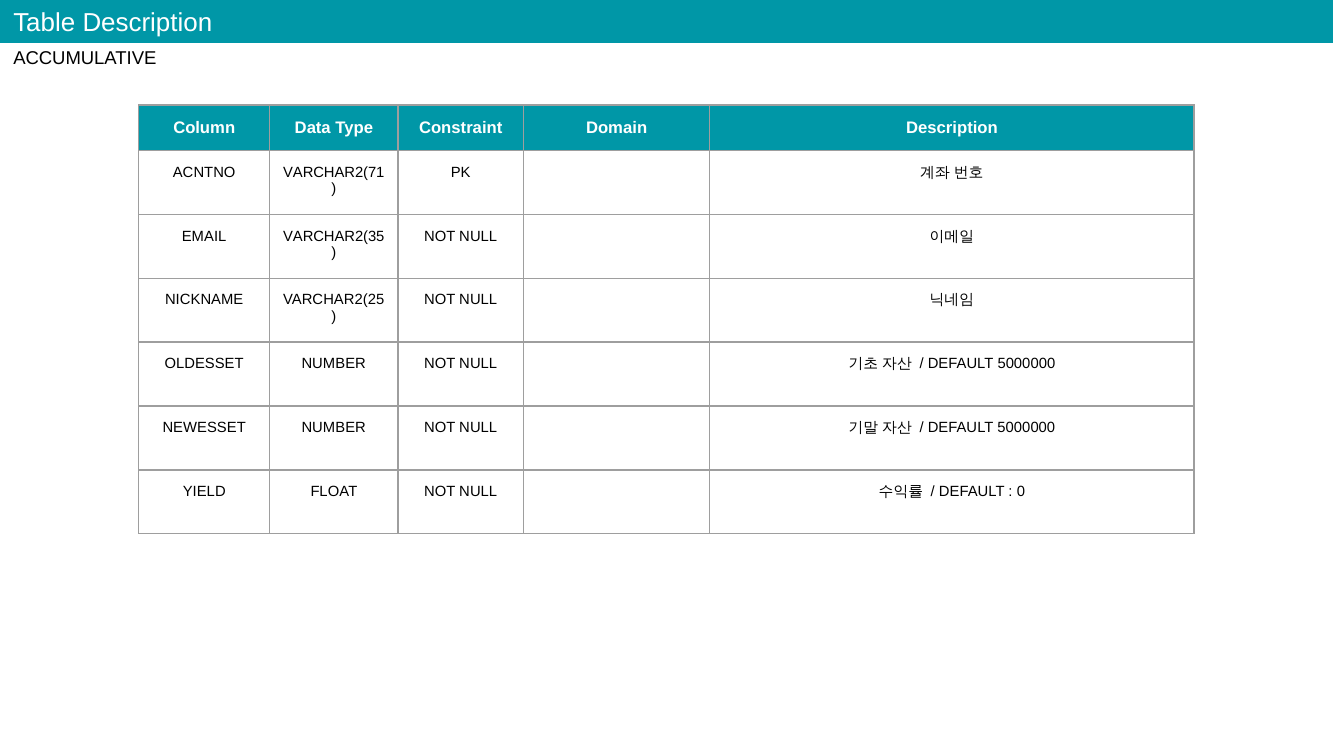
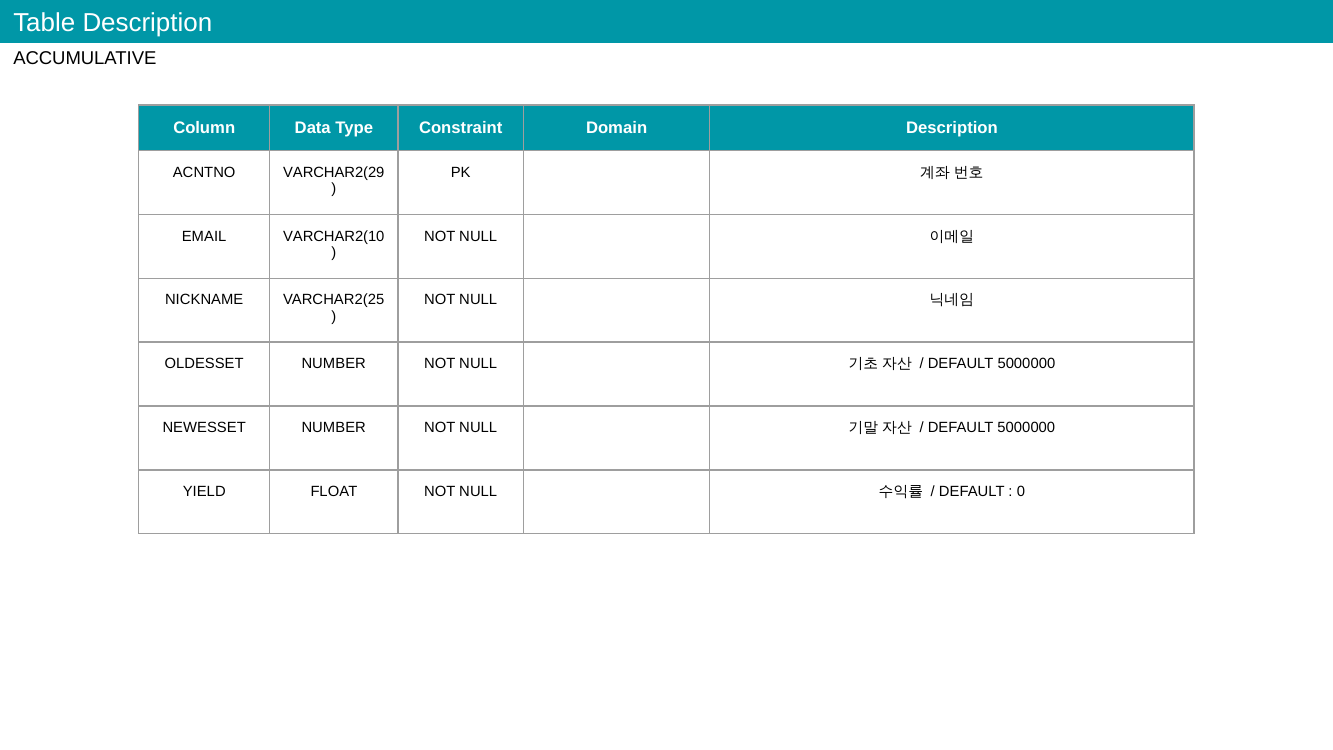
VARCHAR2(71: VARCHAR2(71 -> VARCHAR2(29
VARCHAR2(35: VARCHAR2(35 -> VARCHAR2(10
